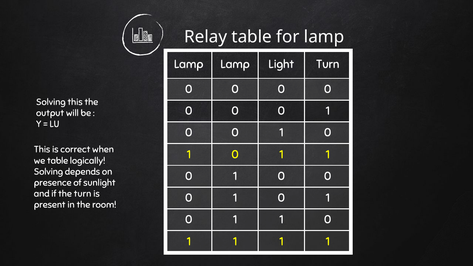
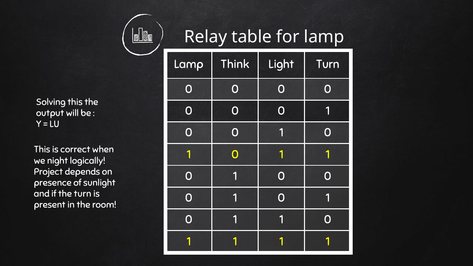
Lamp at (235, 64): Lamp -> Think
we table: table -> night
Solving at (48, 172): Solving -> Project
